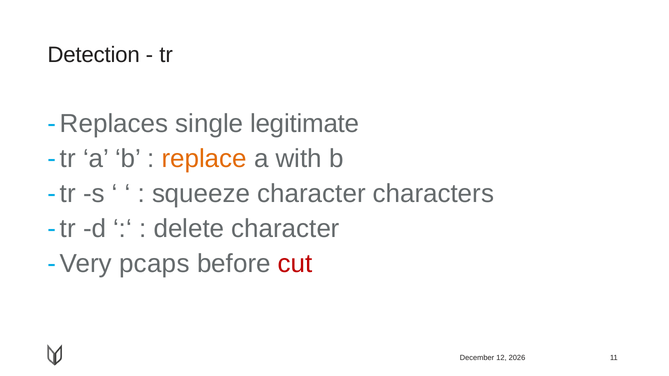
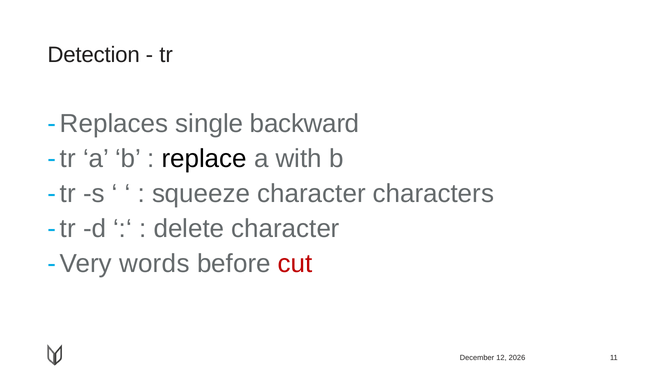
legitimate: legitimate -> backward
replace colour: orange -> black
pcaps: pcaps -> words
